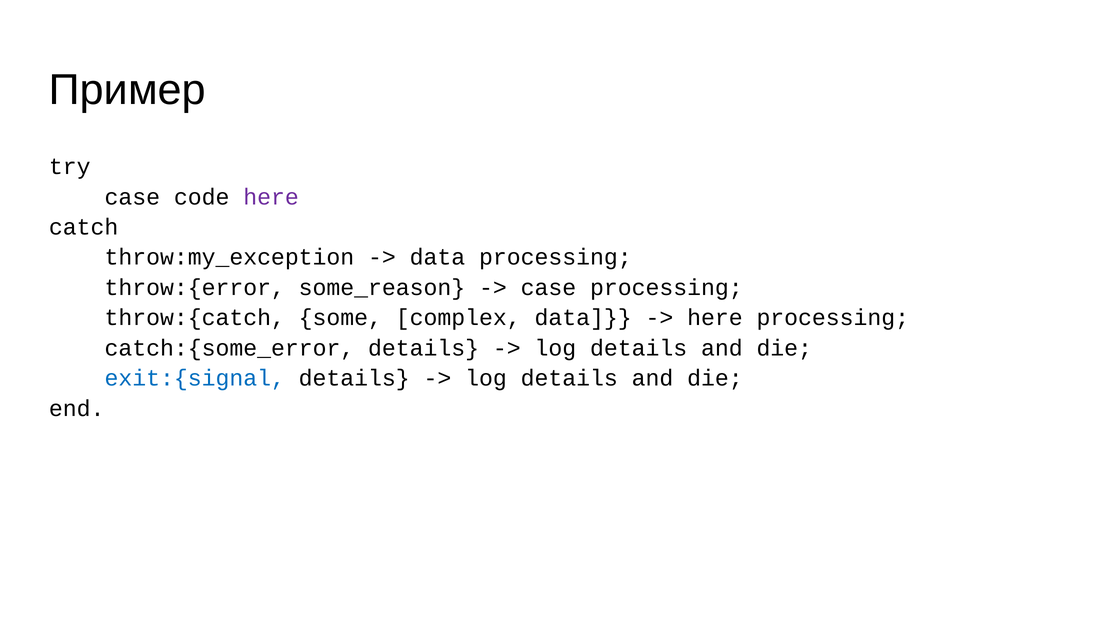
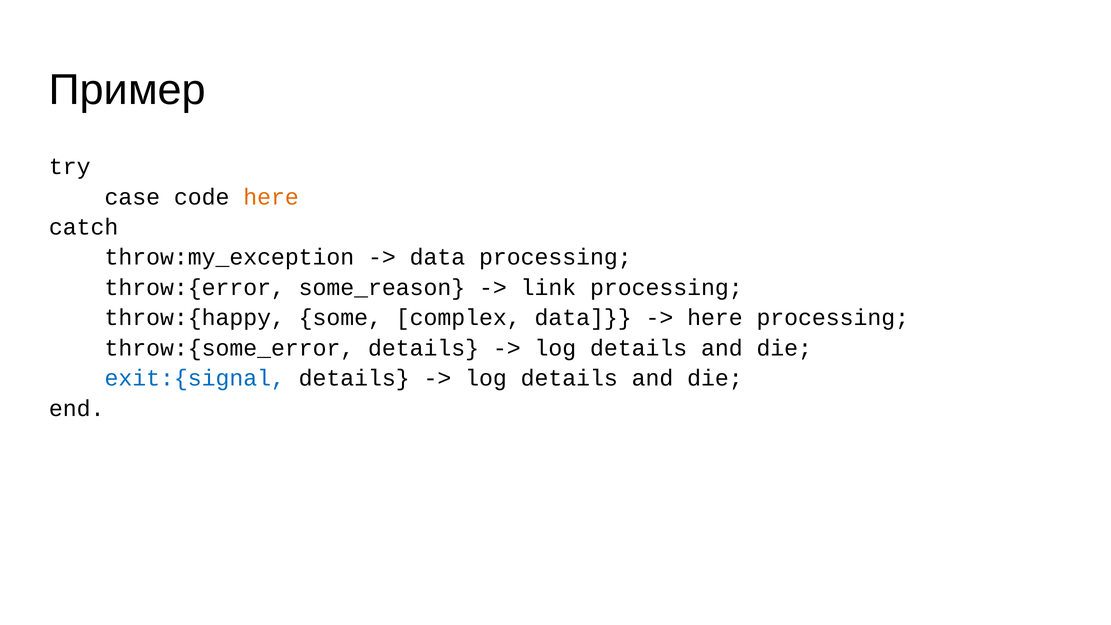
here at (271, 197) colour: purple -> orange
case at (548, 288): case -> link
throw:{catch: throw:{catch -> throw:{happy
catch:{some_error: catch:{some_error -> throw:{some_error
